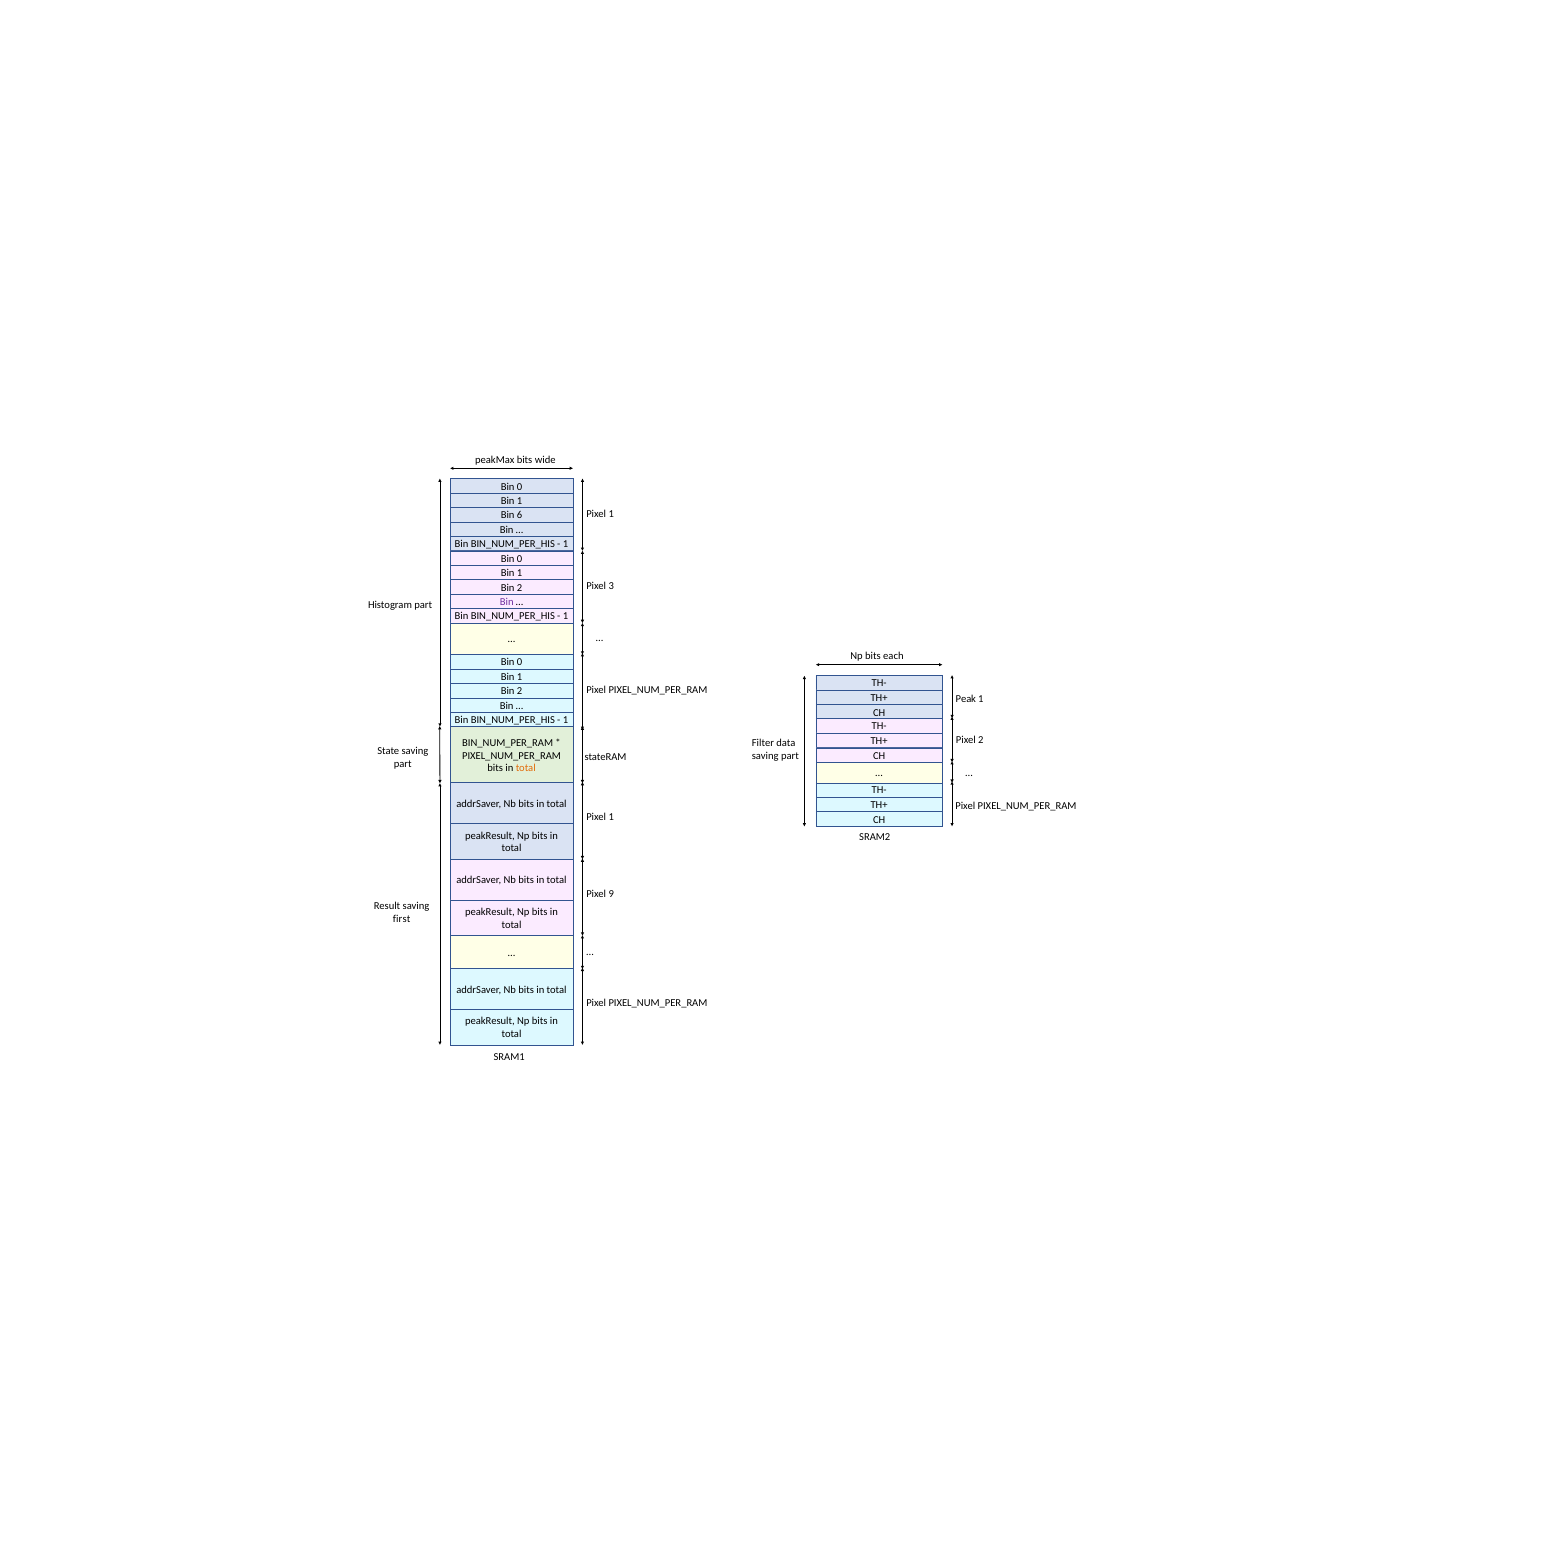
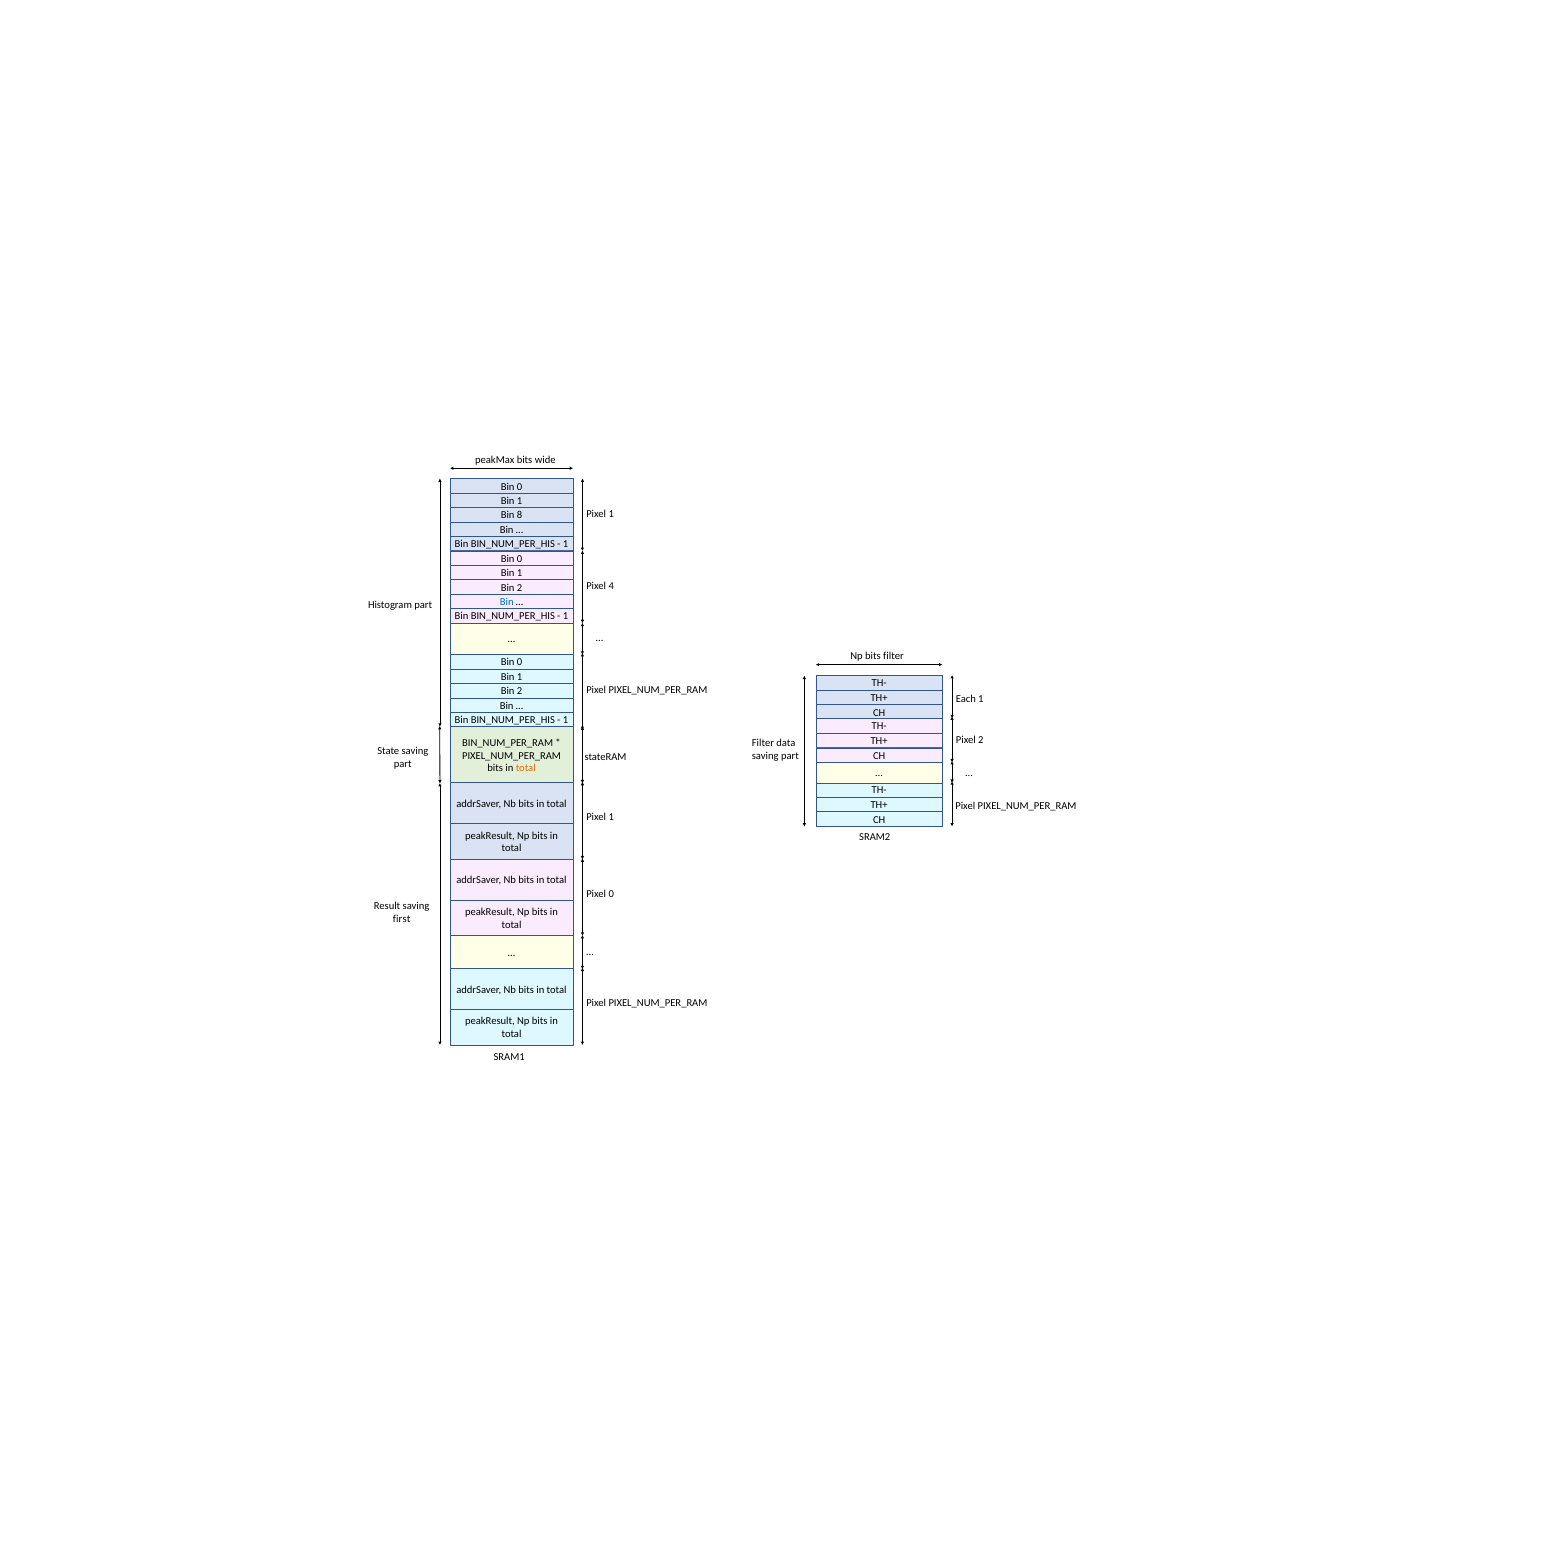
6: 6 -> 8
3: 3 -> 4
Bin at (507, 602) colour: purple -> blue
bits each: each -> filter
Peak: Peak -> Each
Pixel 9: 9 -> 0
